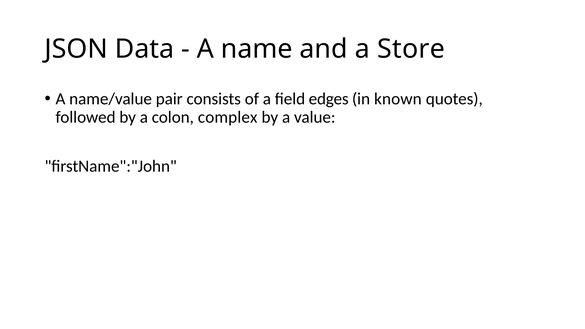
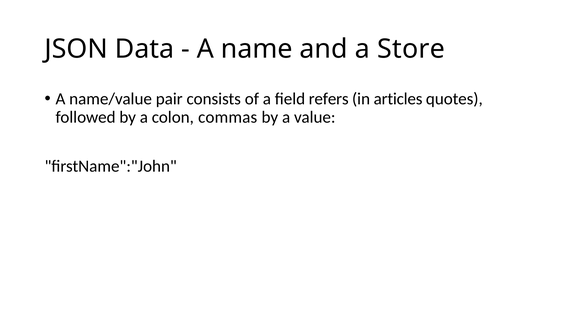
edges: edges -> refers
known: known -> articles
complex: complex -> commas
